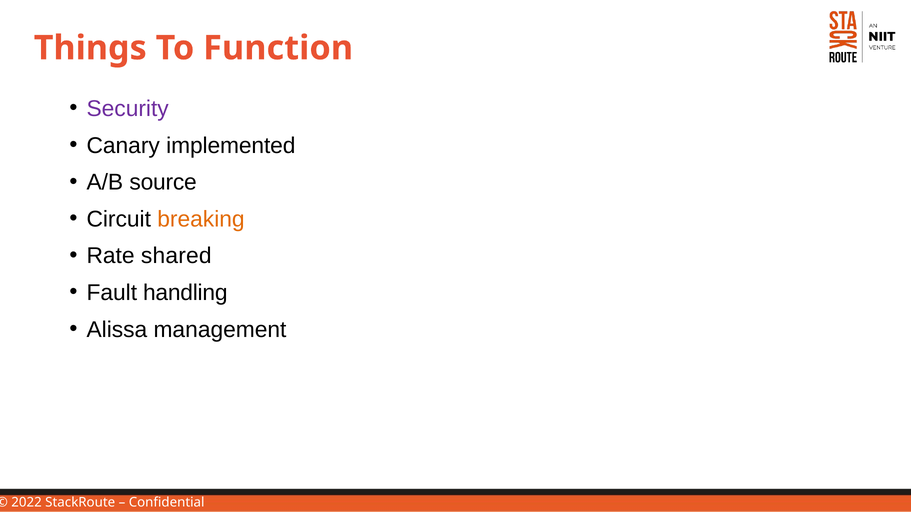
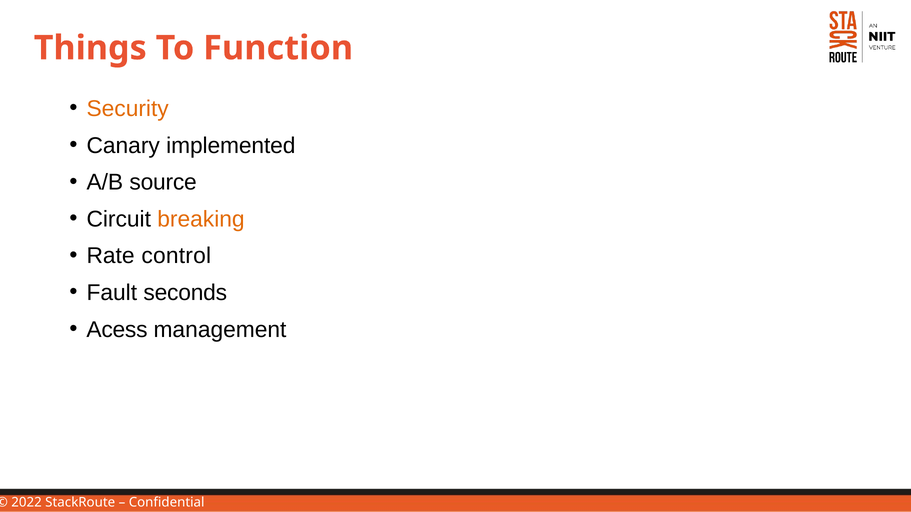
Security colour: purple -> orange
shared: shared -> control
handling: handling -> seconds
Alissa: Alissa -> Acess
